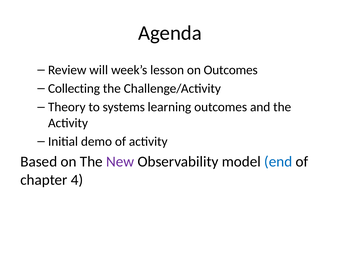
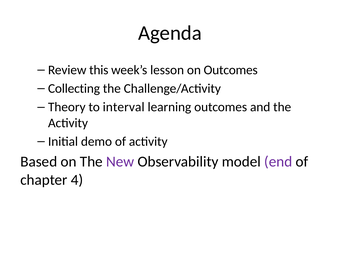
will: will -> this
systems: systems -> interval
end colour: blue -> purple
